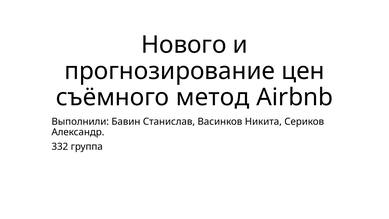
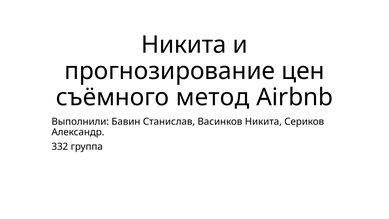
Нового at (184, 45): Нового -> Никита
